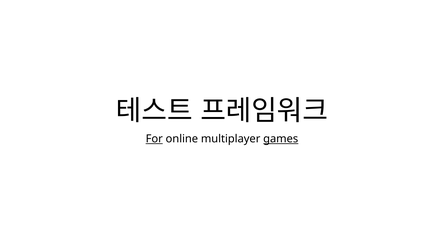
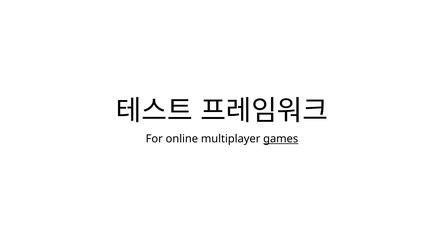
For underline: present -> none
